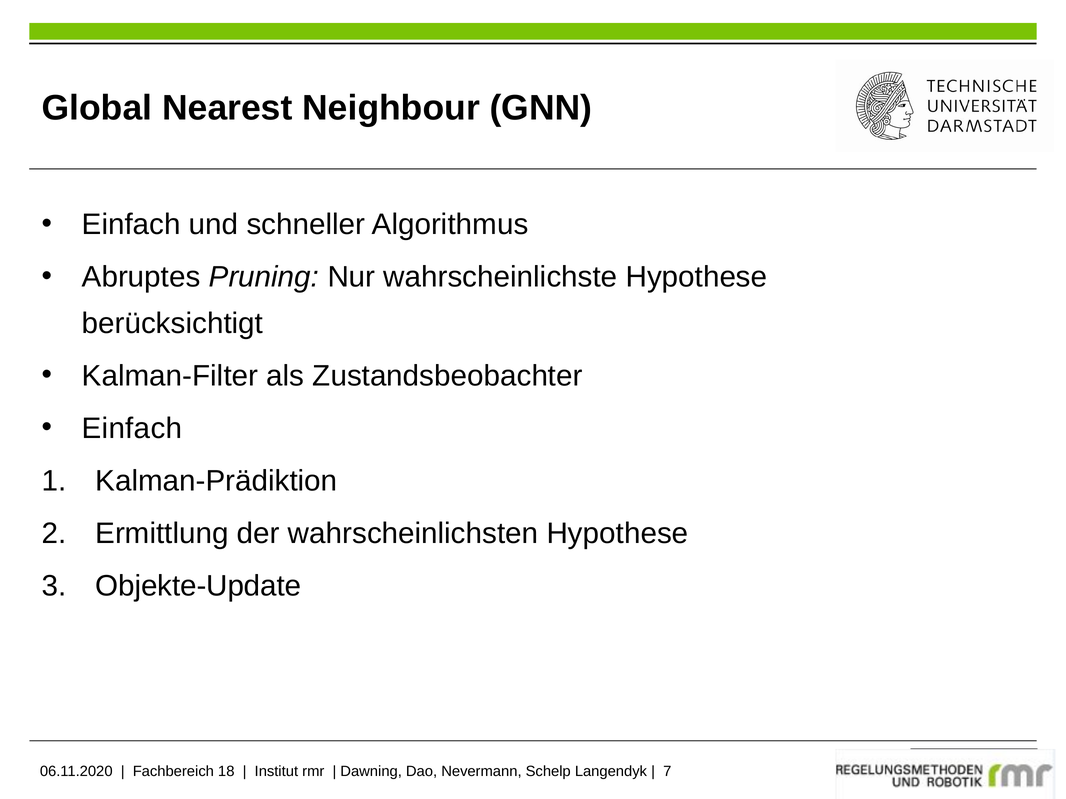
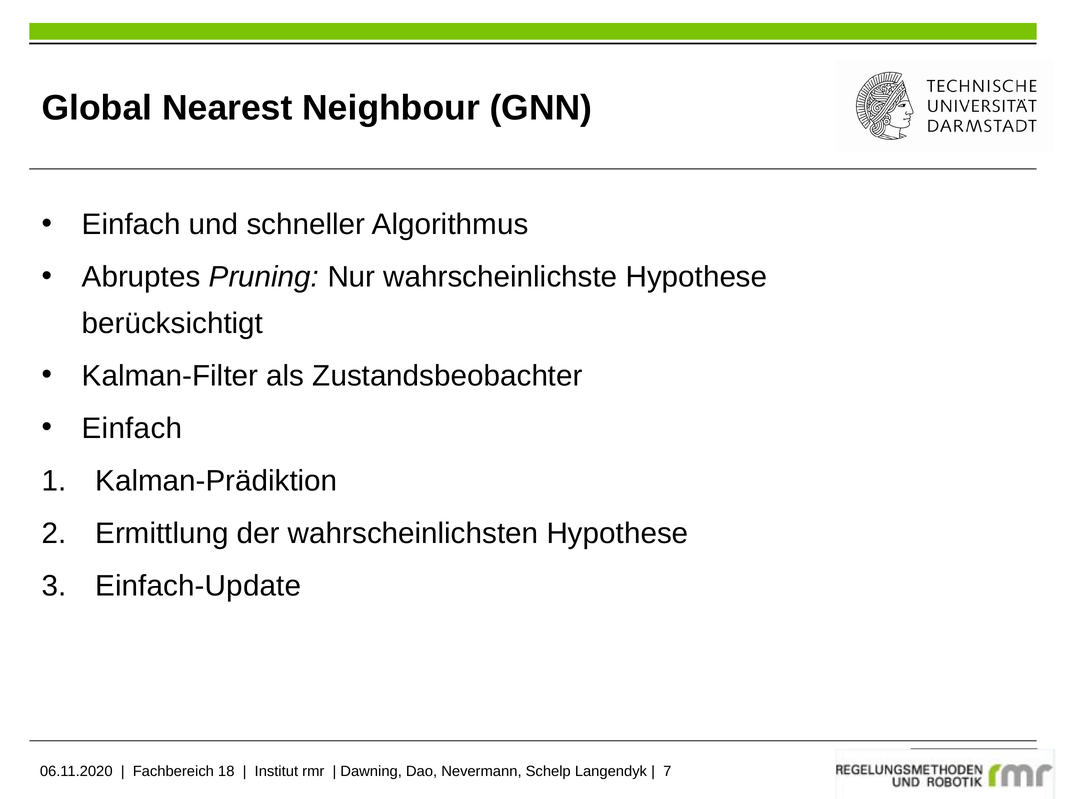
Objekte-Update: Objekte-Update -> Einfach-Update
